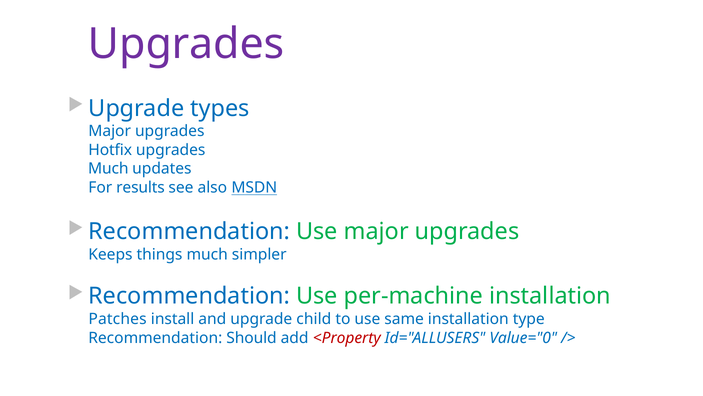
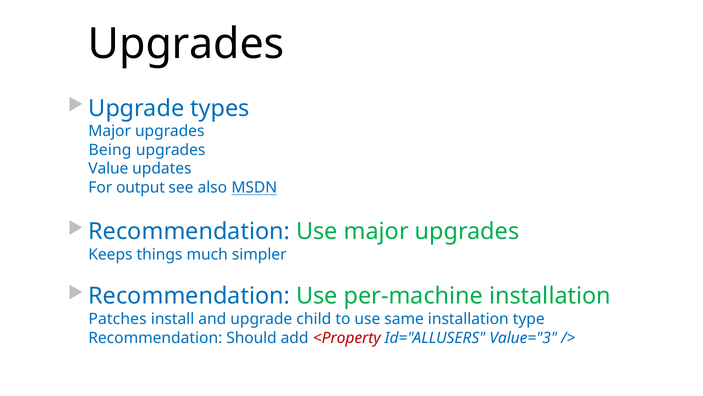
Upgrades at (186, 44) colour: purple -> black
Hotfix: Hotfix -> Being
Much at (108, 169): Much -> Value
results: results -> output
Value="0: Value="0 -> Value="3
